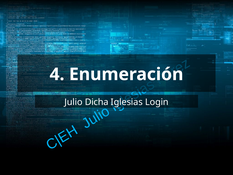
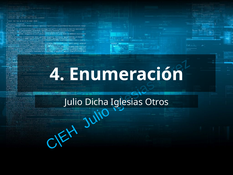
Login: Login -> Otros
